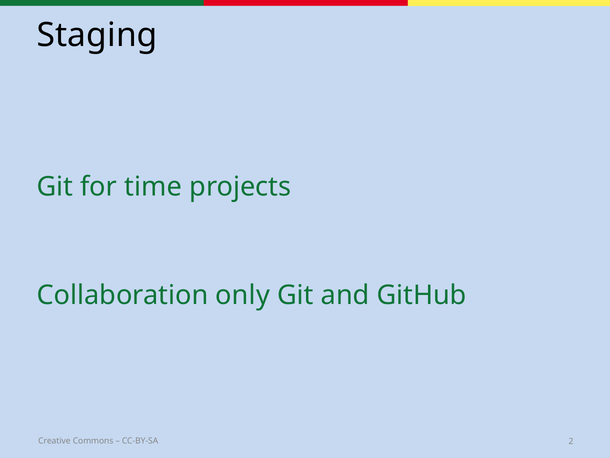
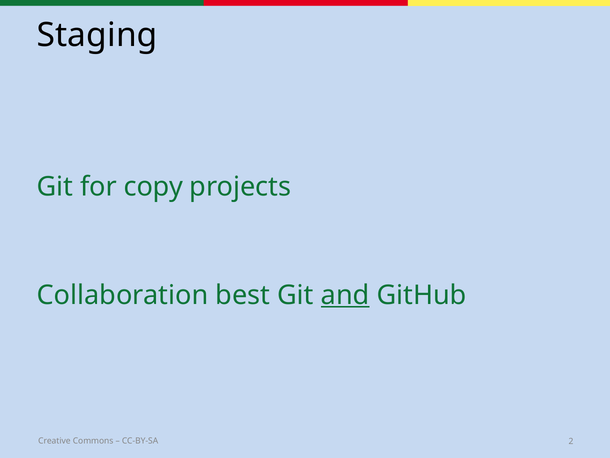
time: time -> copy
only: only -> best
and underline: none -> present
